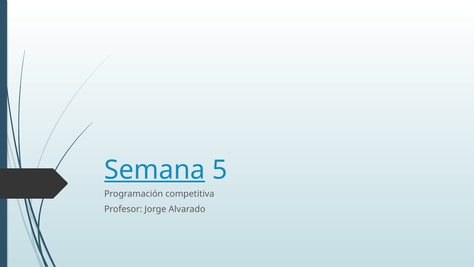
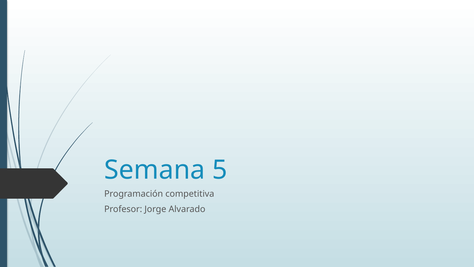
Semana underline: present -> none
